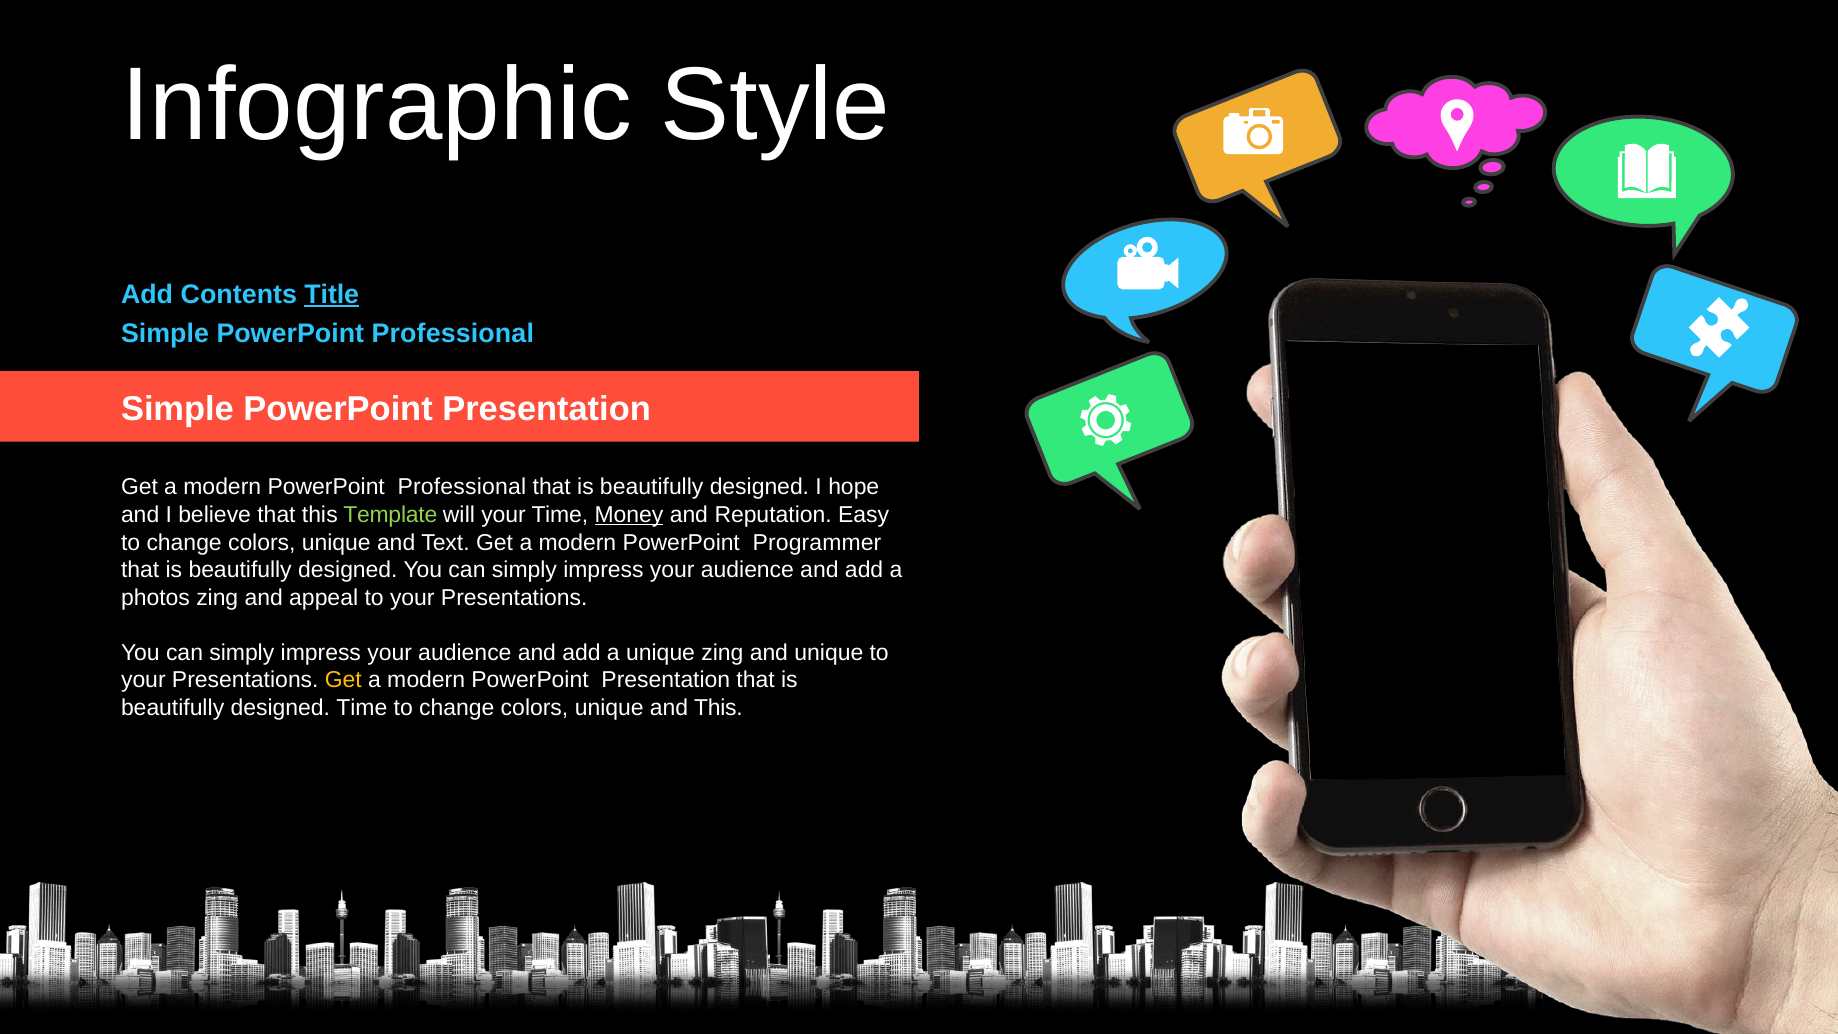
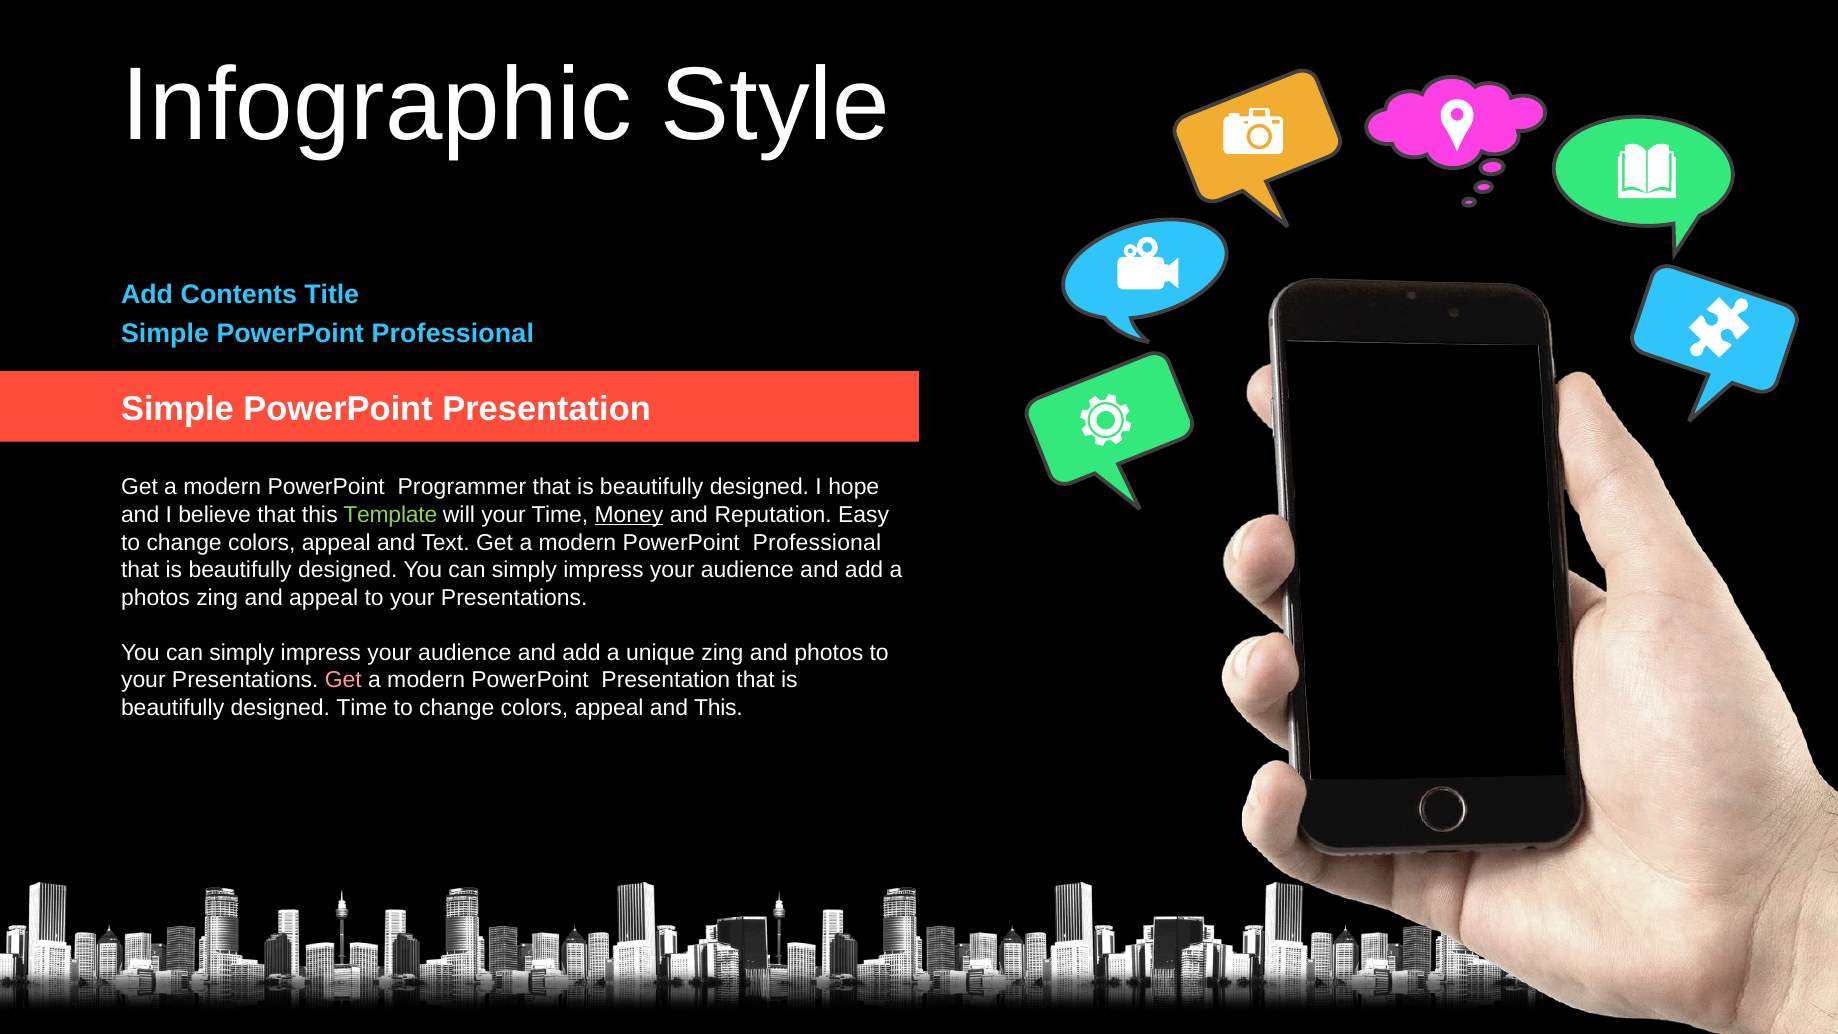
Title underline: present -> none
modern PowerPoint Professional: Professional -> Programmer
unique at (336, 542): unique -> appeal
modern PowerPoint Programmer: Programmer -> Professional
and unique: unique -> photos
Get at (343, 680) colour: yellow -> pink
unique at (609, 708): unique -> appeal
